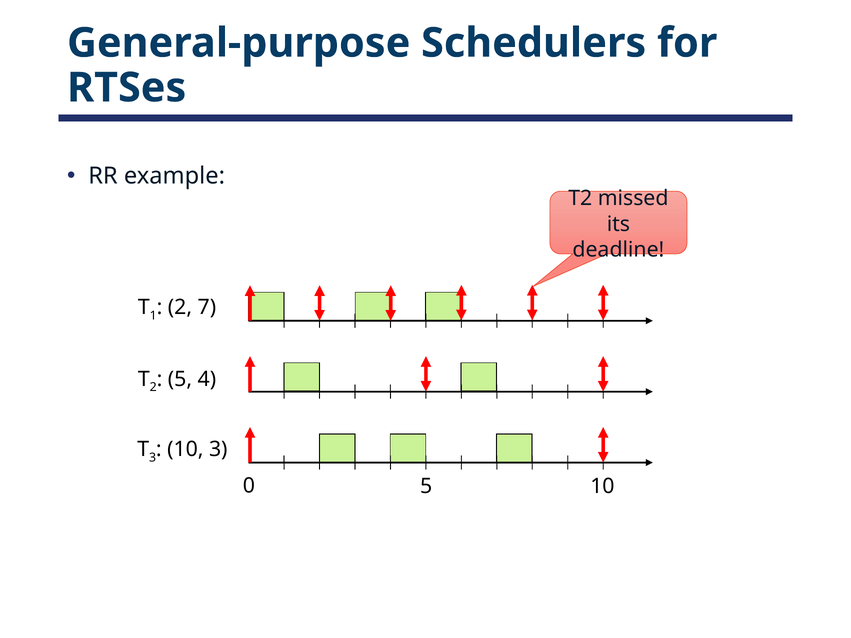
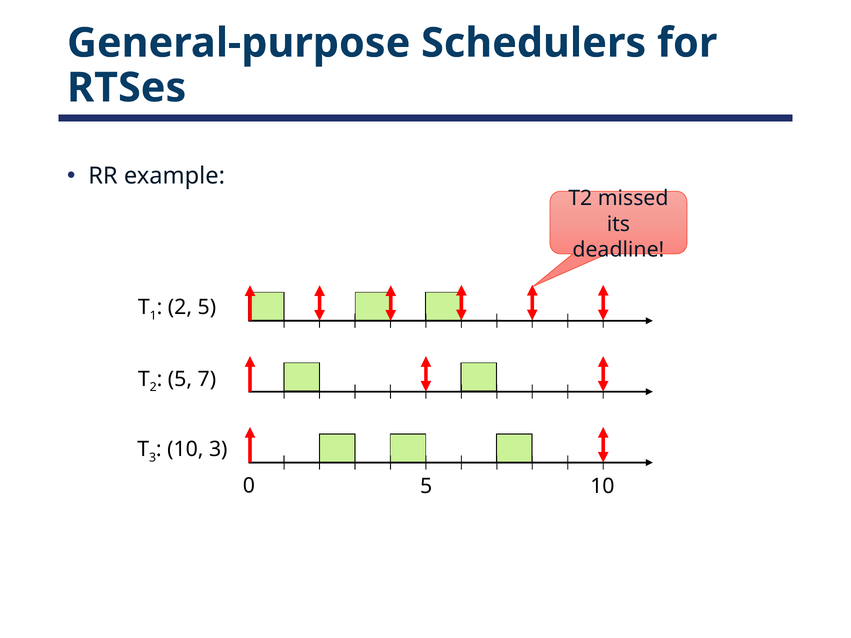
2 7: 7 -> 5
4: 4 -> 7
